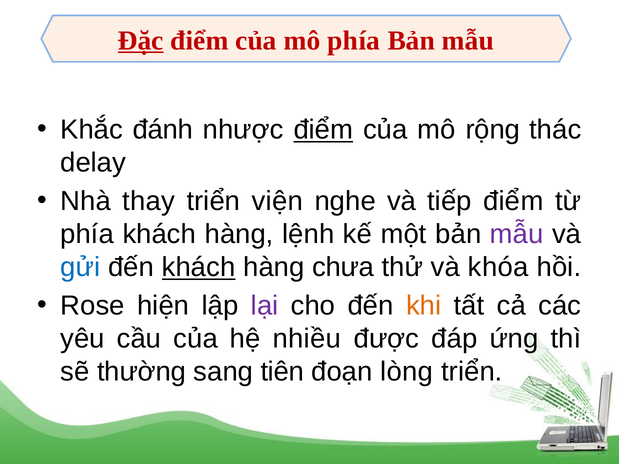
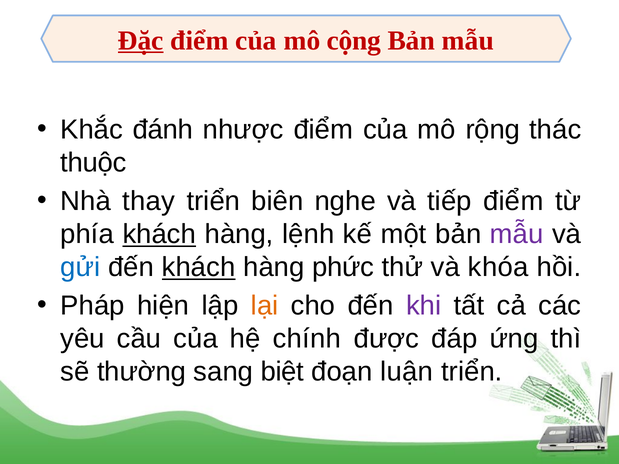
mô phía: phía -> cộng
điểm at (323, 130) underline: present -> none
delay: delay -> thuộc
viện: viện -> biên
khách at (159, 234) underline: none -> present
chưa: chưa -> phức
Rose: Rose -> Pháp
lại colour: purple -> orange
khi colour: orange -> purple
nhiều: nhiều -> chính
tiên: tiên -> biệt
lòng: lòng -> luận
